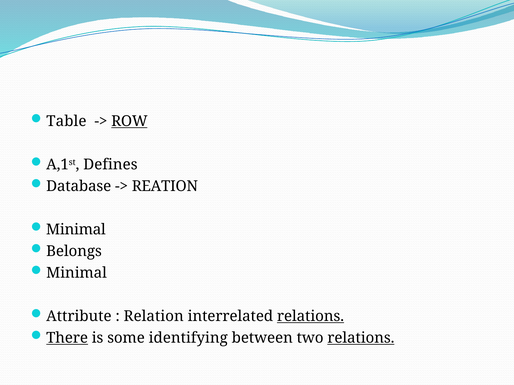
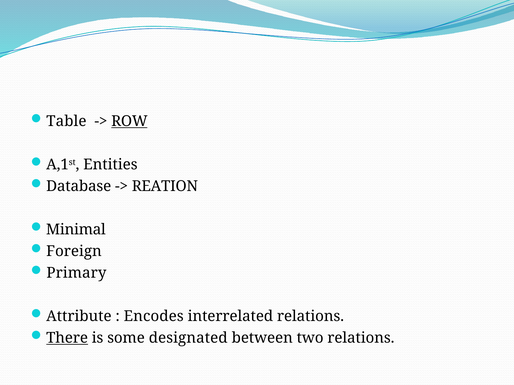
Defines: Defines -> Entities
Belongs: Belongs -> Foreign
Minimal at (77, 273): Minimal -> Primary
Relation: Relation -> Encodes
relations at (311, 317) underline: present -> none
identifying: identifying -> designated
relations at (361, 338) underline: present -> none
